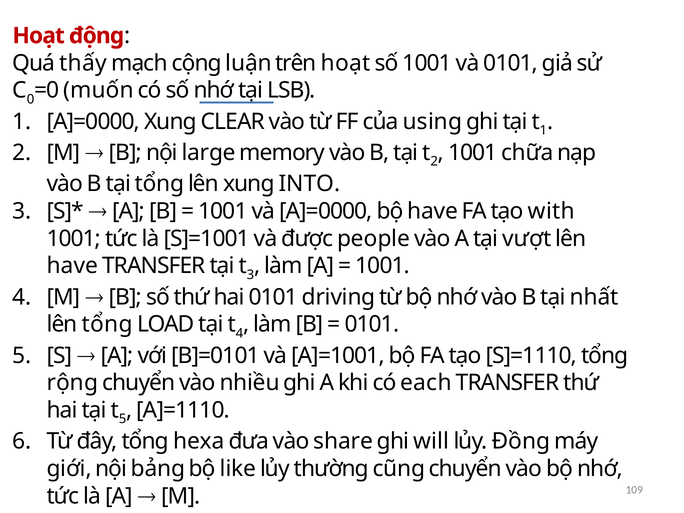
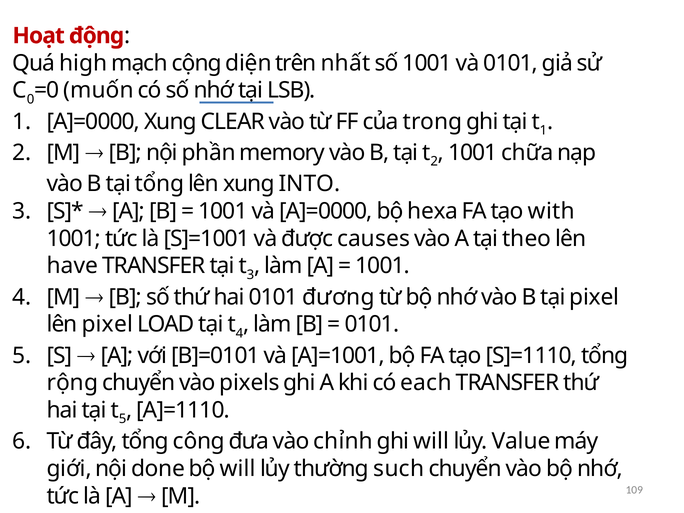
thấy: thấy -> high
luận: luận -> diện
hoạt: hoạt -> nhất
using: using -> trong
large: large -> phần
bộ have: have -> hexa
people: people -> causes
vượt: vượt -> theo
driving: driving -> đương
tại nhất: nhất -> pixel
lên tổng: tổng -> pixel
nhiều: nhiều -> pixels
hexa: hexa -> công
share: share -> chỉnh
Đồng: Đồng -> Value
bảng: bảng -> done
bộ like: like -> will
cũng: cũng -> such
